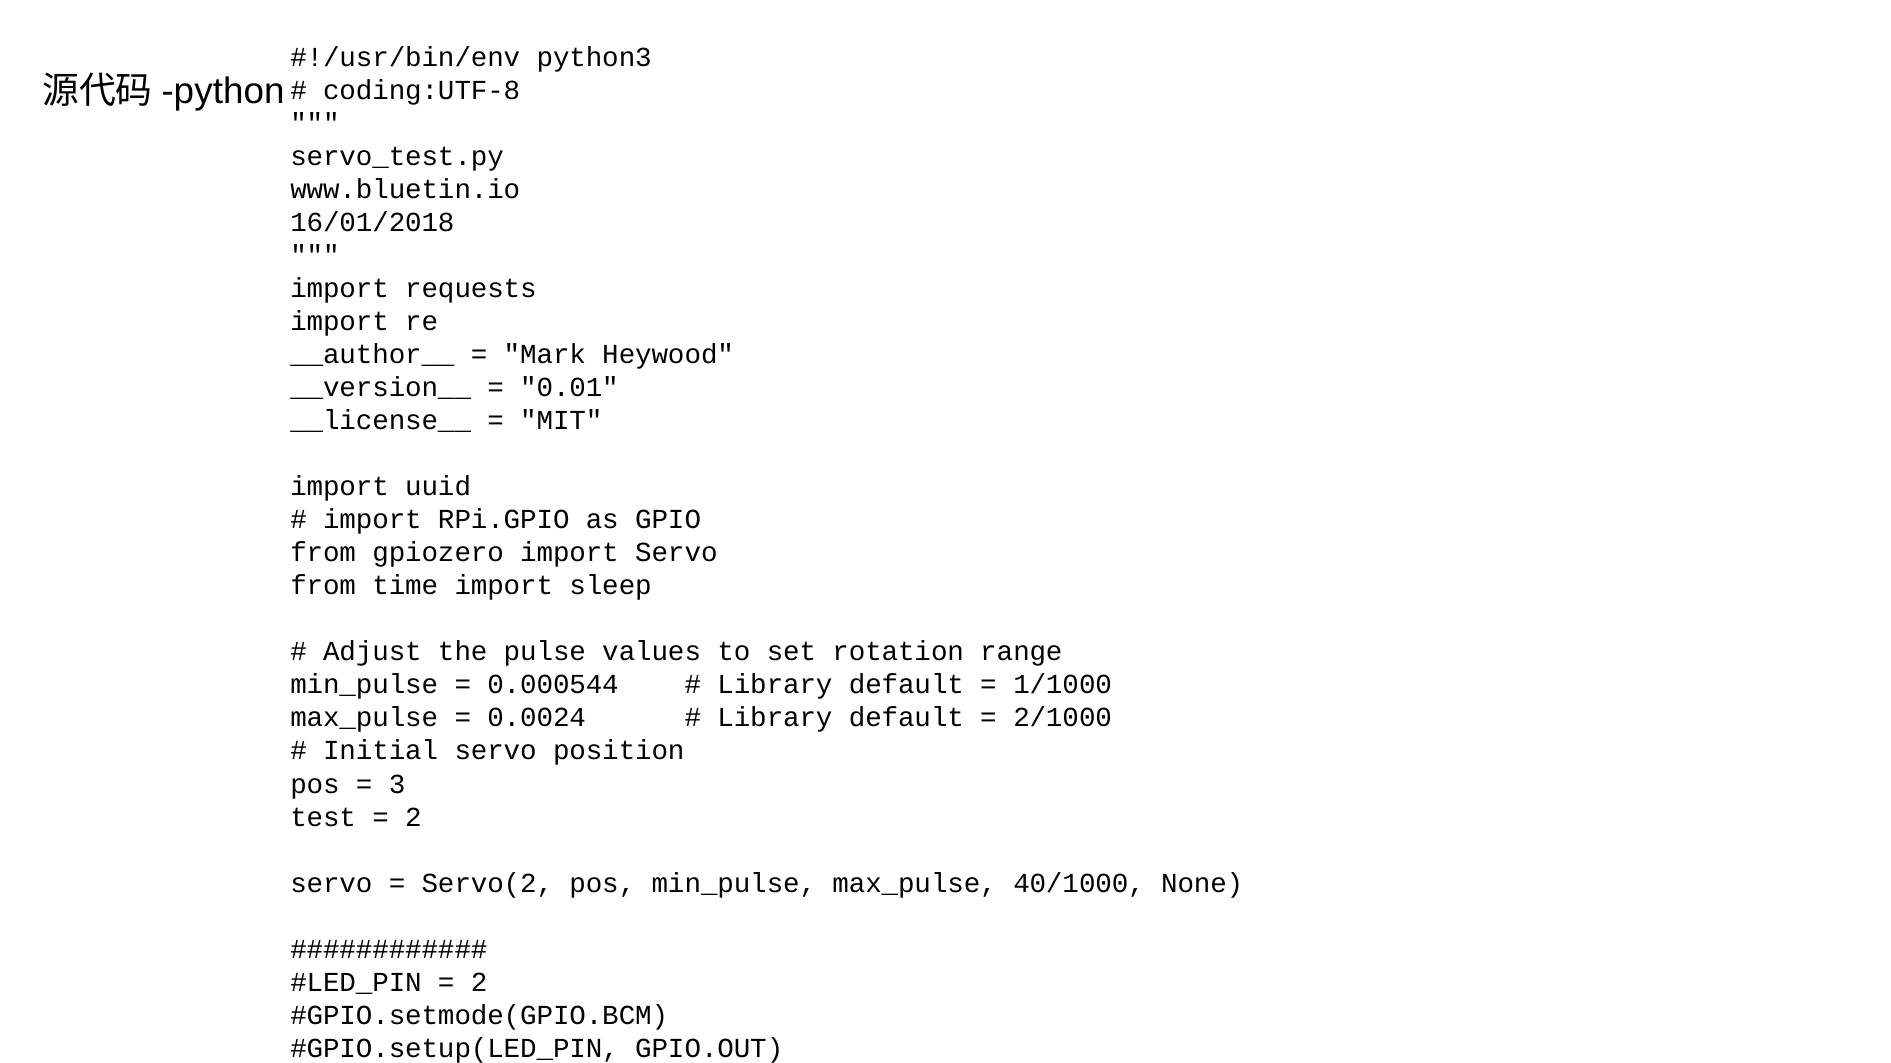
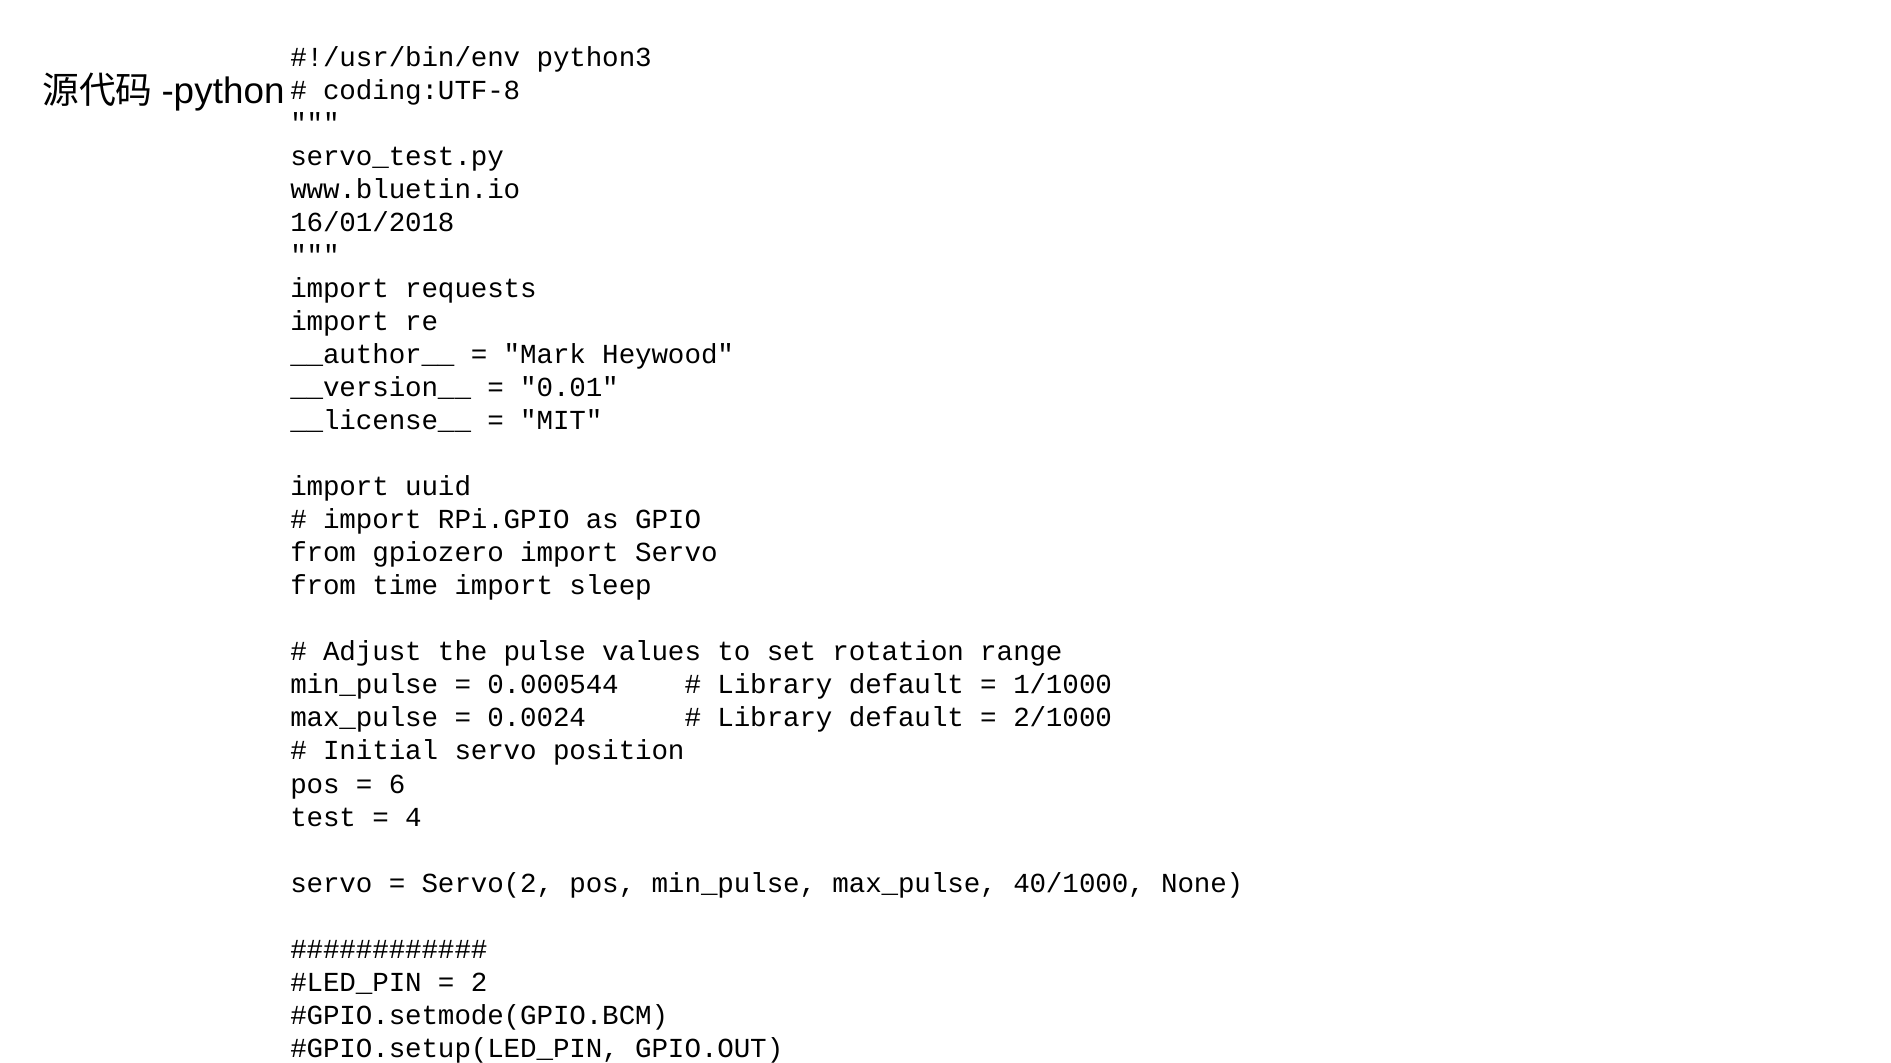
3: 3 -> 6
2 at (413, 818): 2 -> 4
